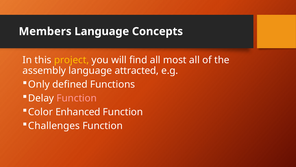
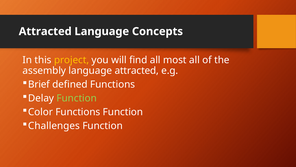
Members at (45, 31): Members -> Attracted
Only: Only -> Brief
Function at (77, 98) colour: pink -> light green
Color Enhanced: Enhanced -> Functions
